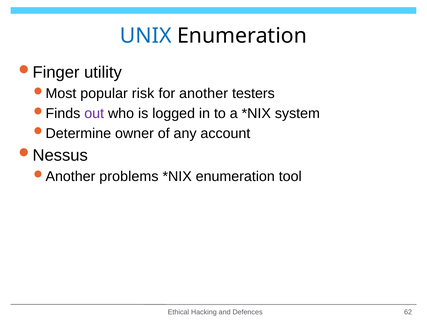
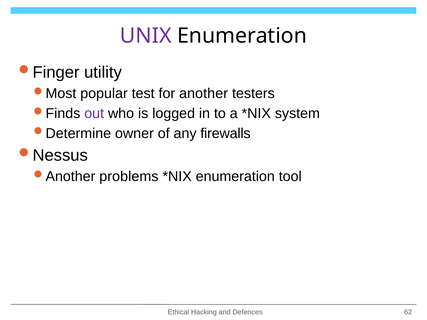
UNIX colour: blue -> purple
risk: risk -> test
account: account -> firewalls
